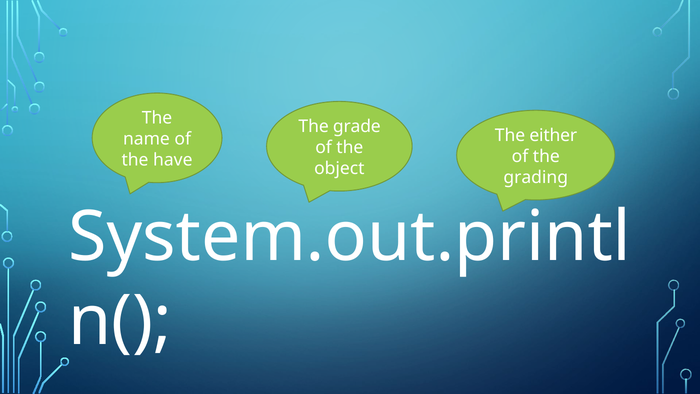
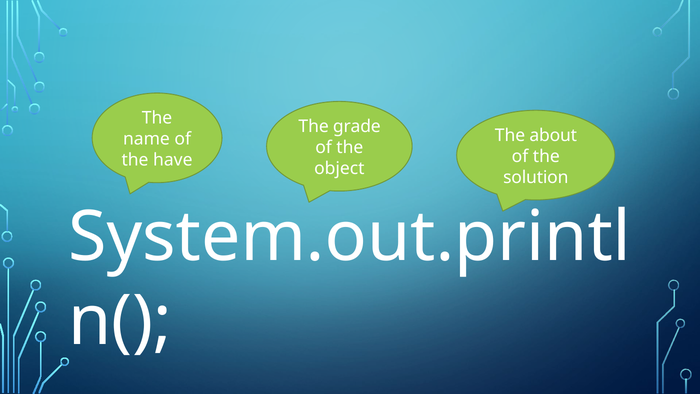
either: either -> about
grading: grading -> solution
